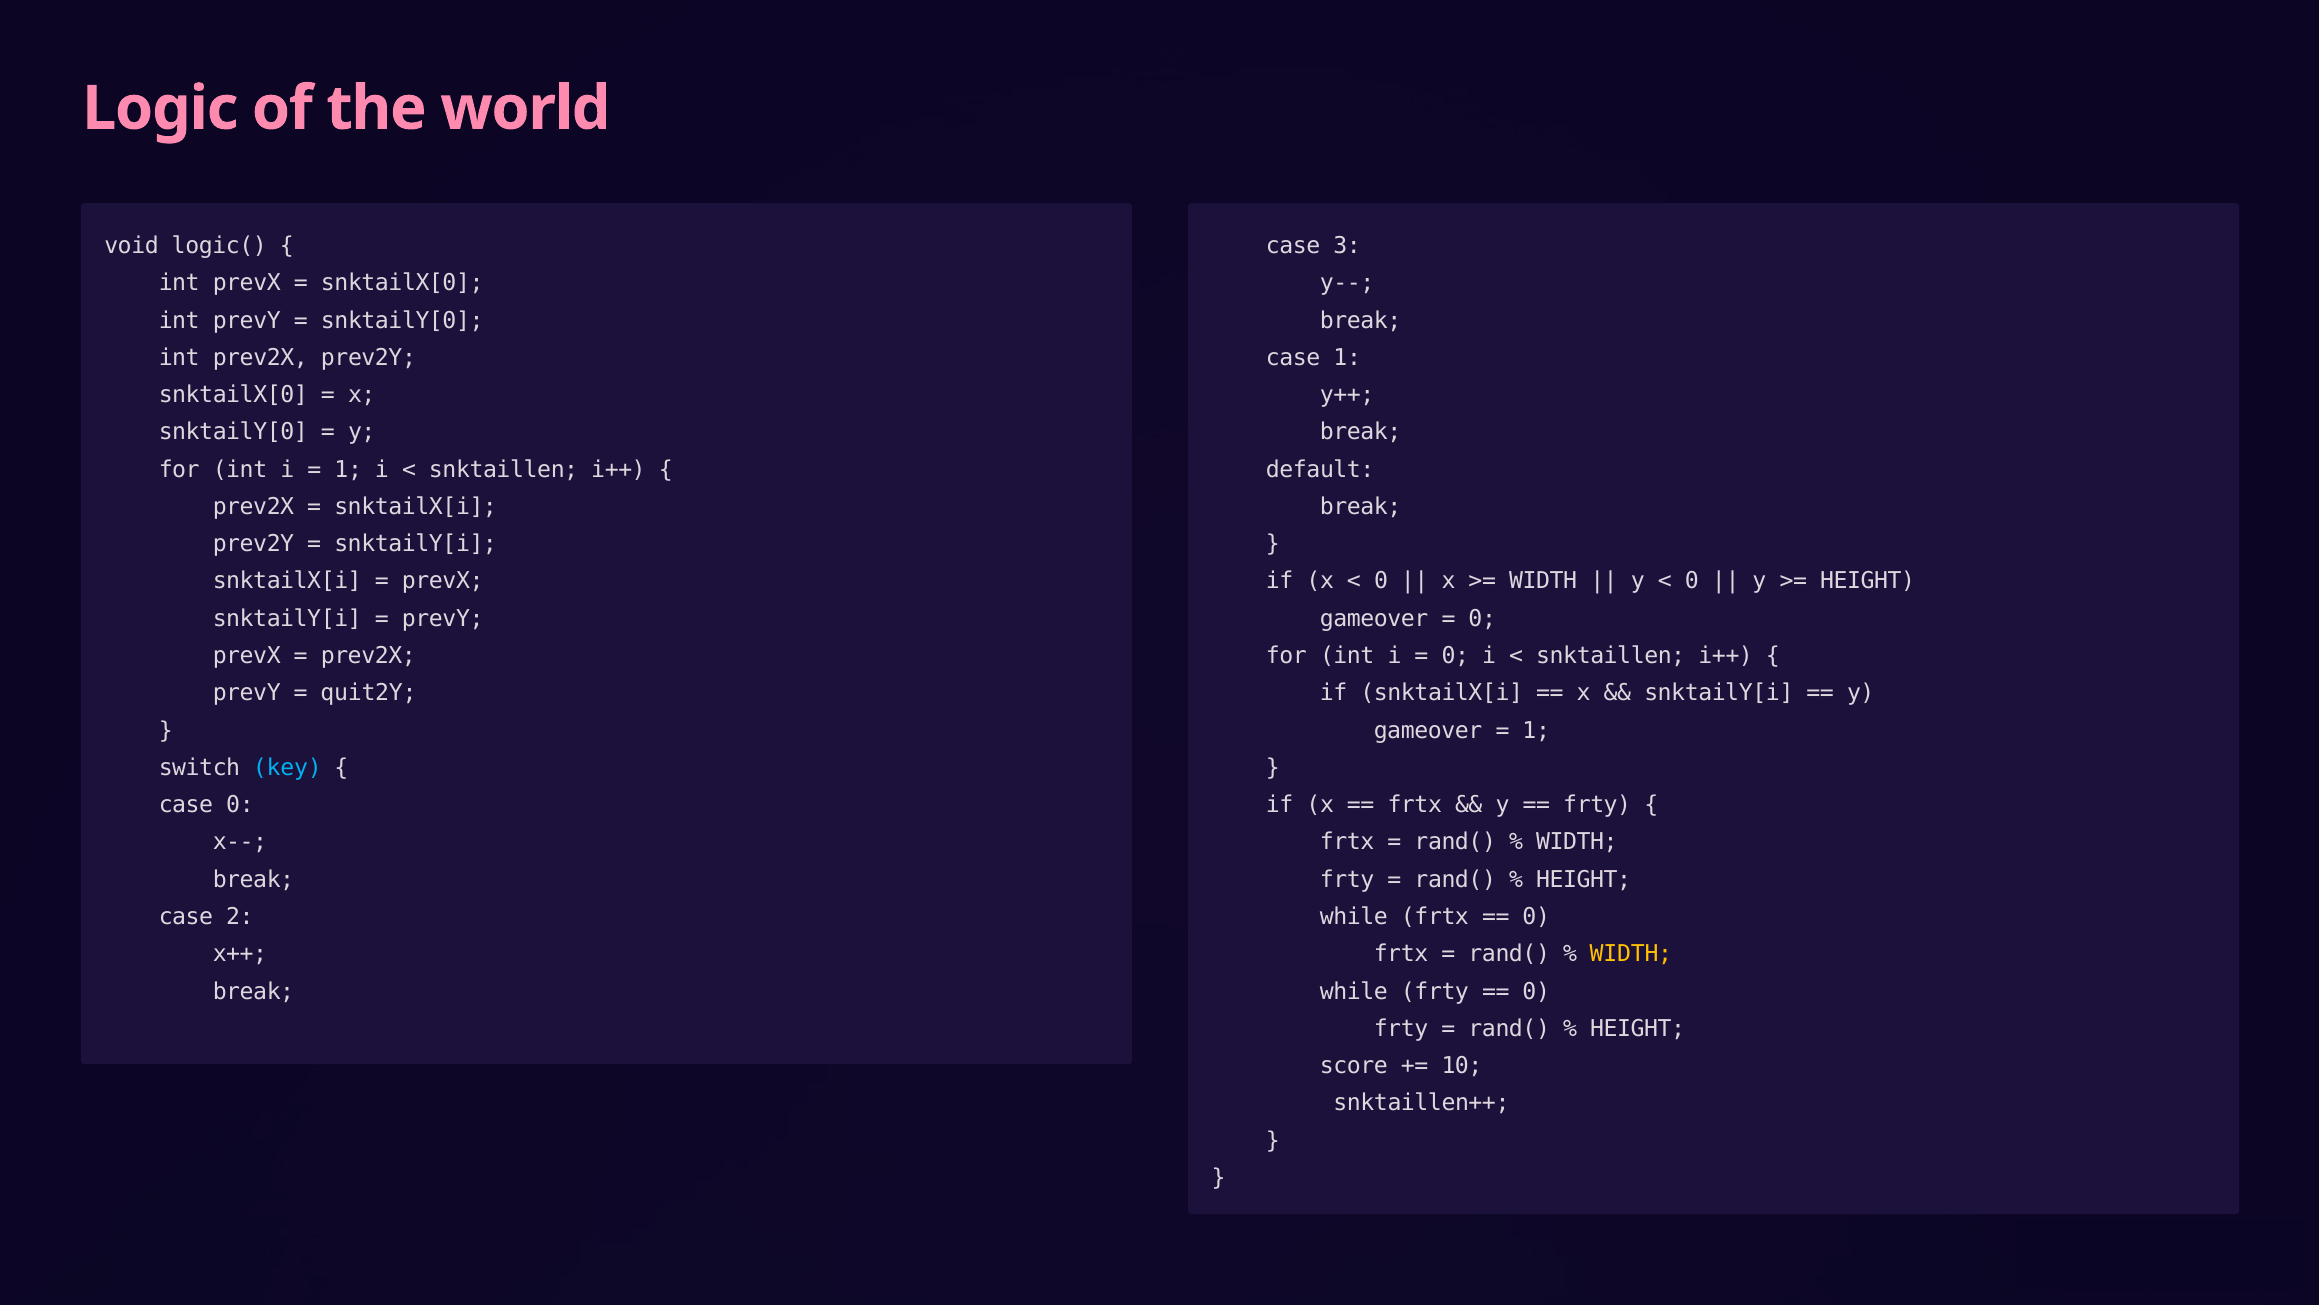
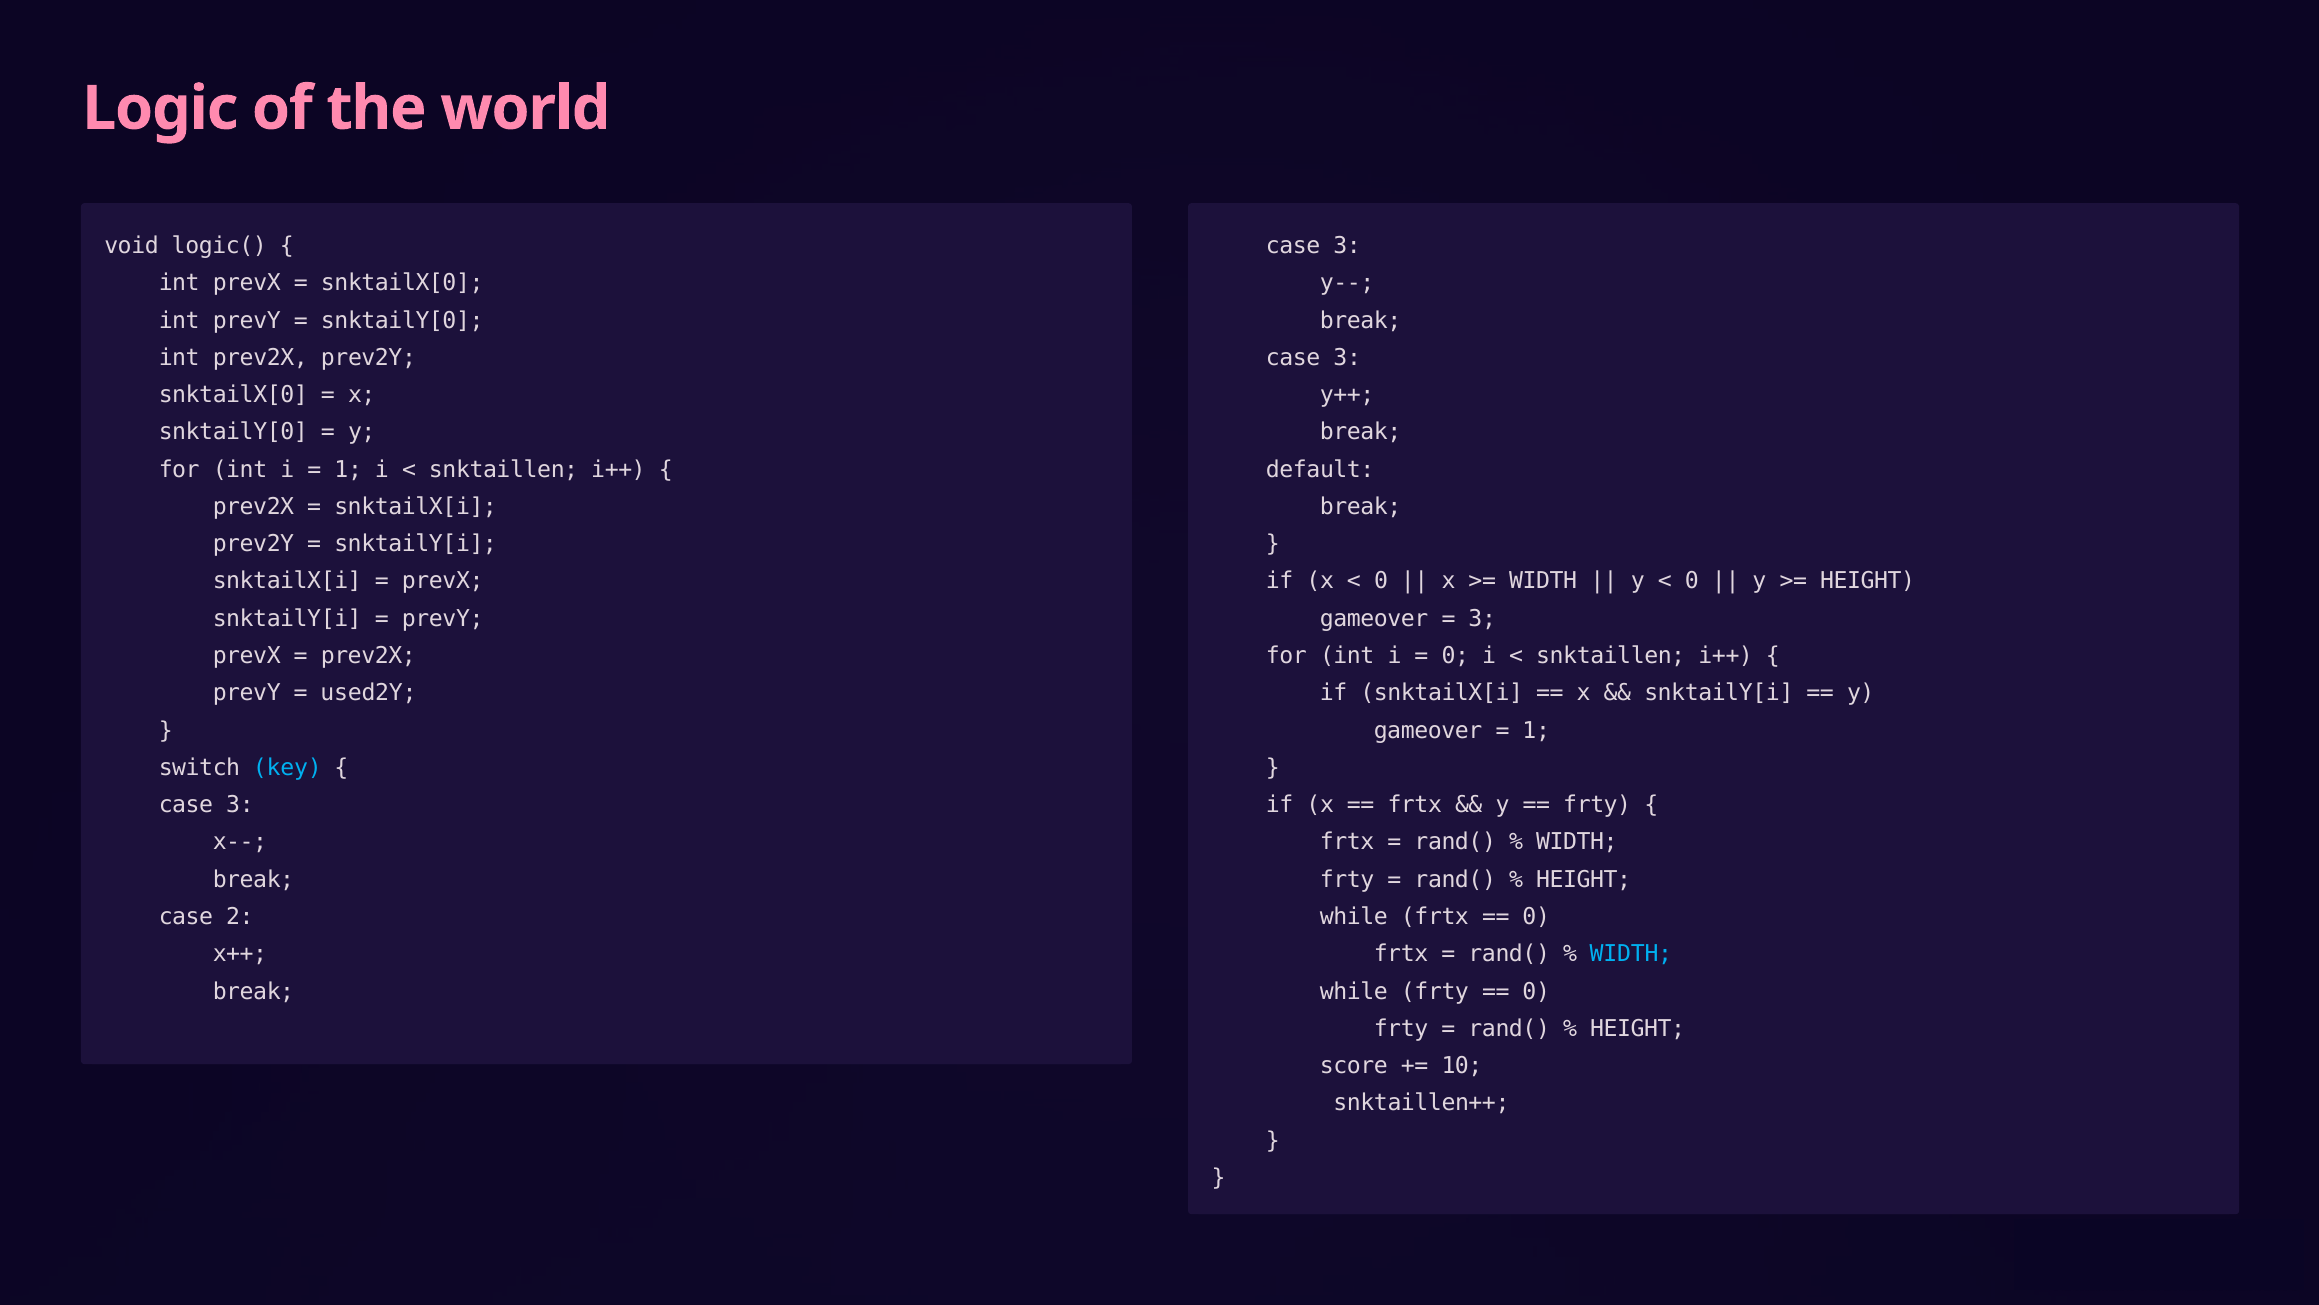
1 at (1347, 357): 1 -> 3
0 at (1482, 618): 0 -> 3
quit2Y: quit2Y -> used2Y
0 at (240, 805): 0 -> 3
WIDTH at (1631, 954) colour: yellow -> light blue
